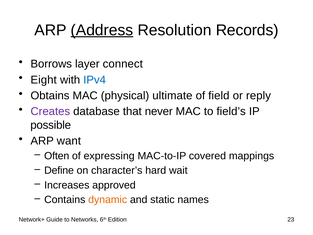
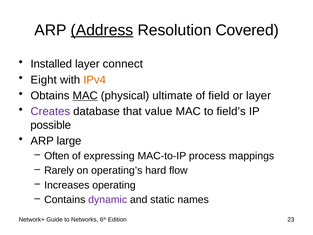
Records: Records -> Covered
Borrows: Borrows -> Installed
IPv4 colour: blue -> orange
MAC at (85, 96) underline: none -> present
or reply: reply -> layer
never: never -> value
want: want -> large
covered: covered -> process
Define: Define -> Rarely
character’s: character’s -> operating’s
wait: wait -> flow
approved: approved -> operating
dynamic colour: orange -> purple
